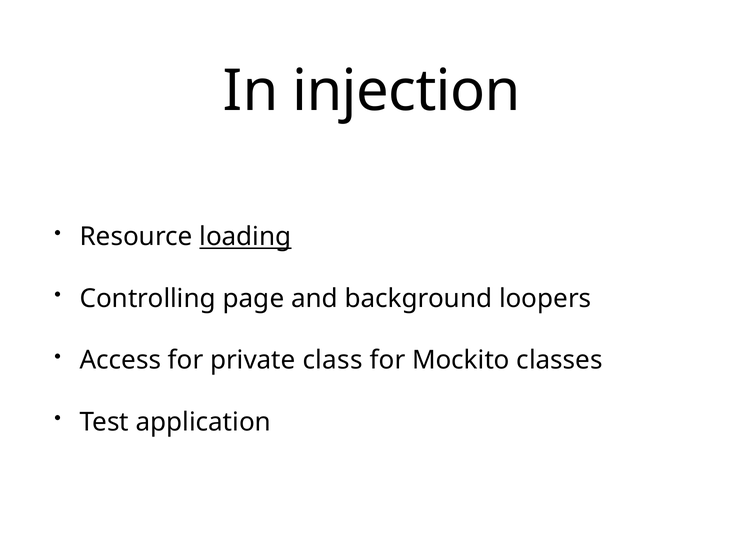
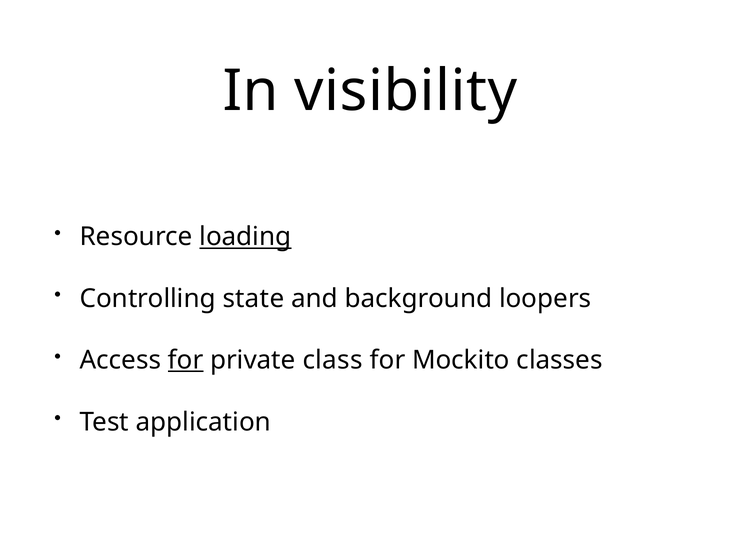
injection: injection -> visibility
page: page -> state
for at (186, 361) underline: none -> present
